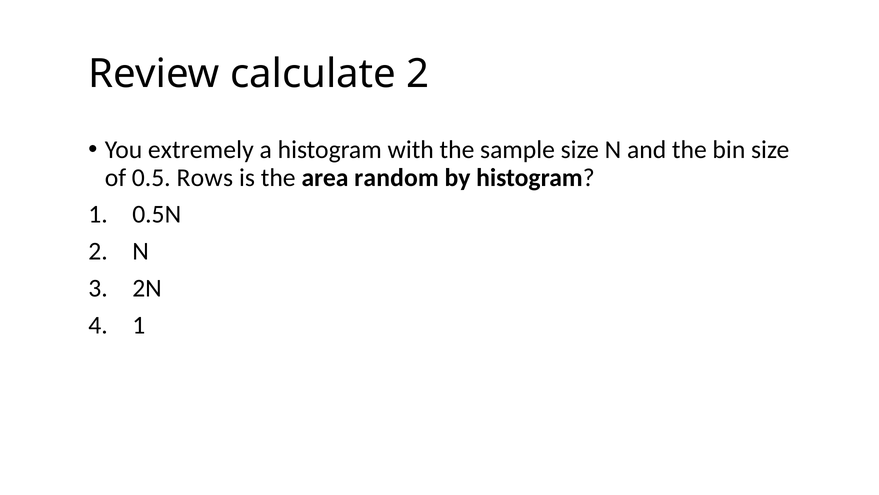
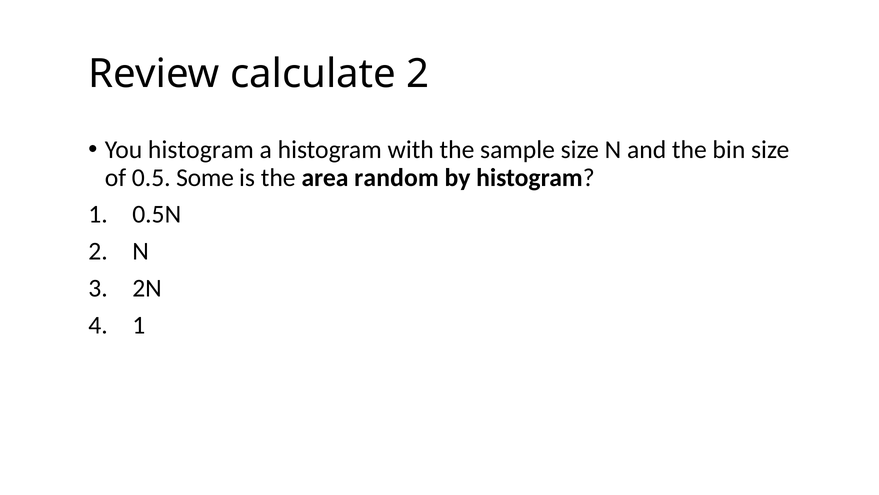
You extremely: extremely -> histogram
Rows: Rows -> Some
